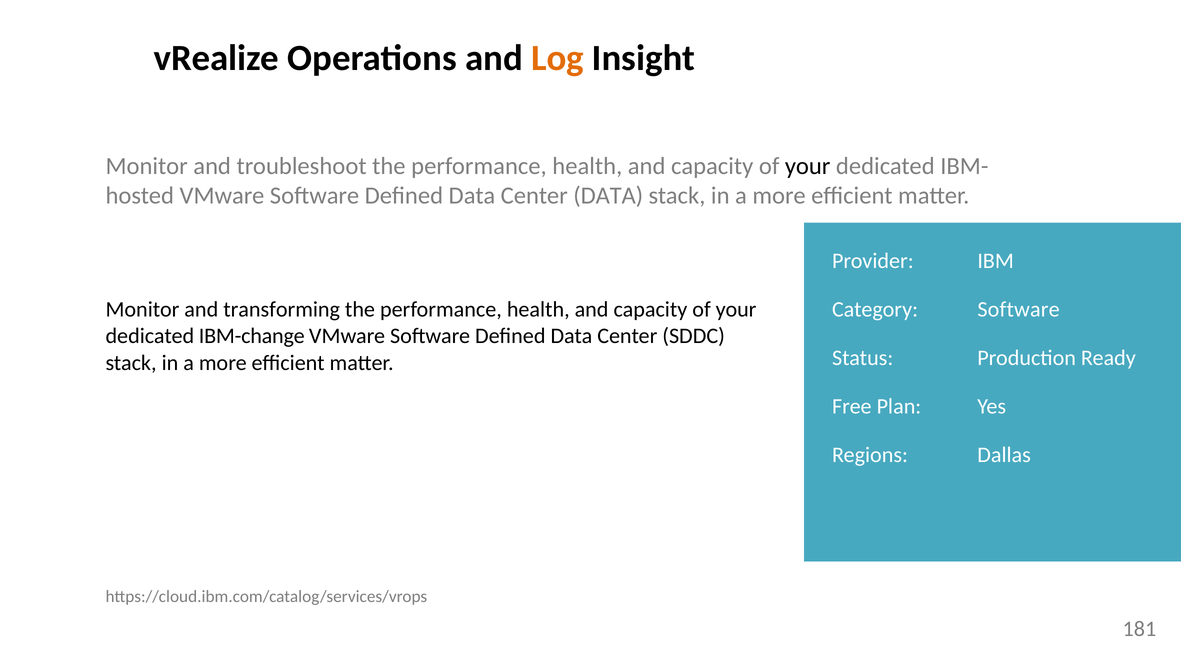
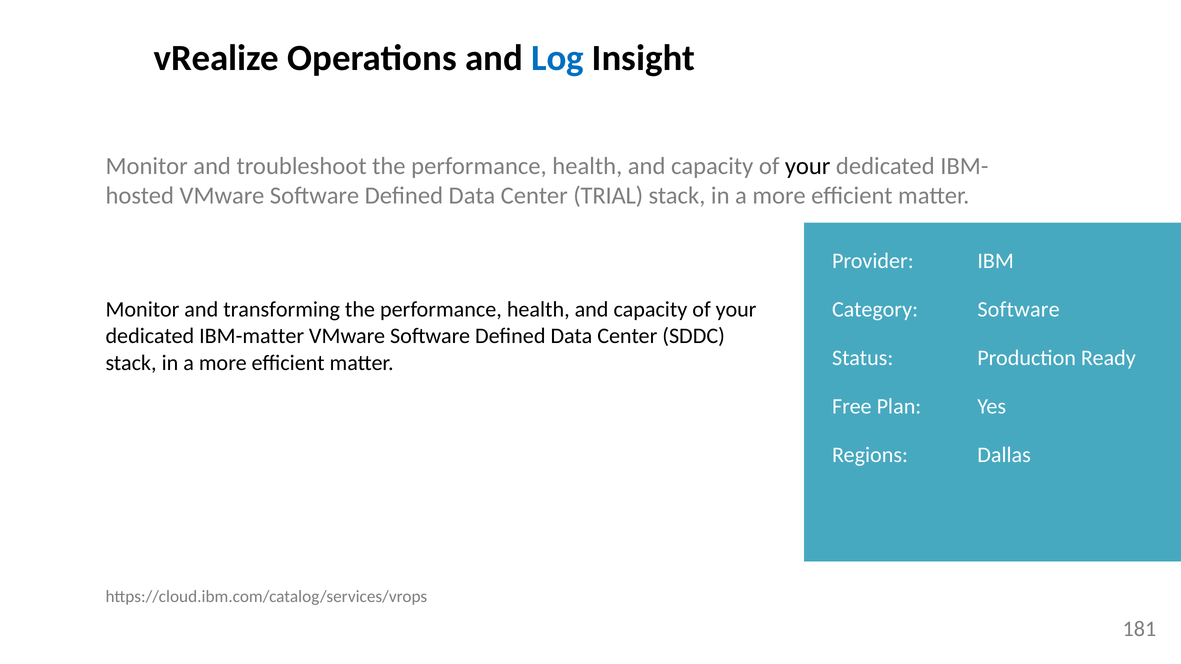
Log colour: orange -> blue
Center DATA: DATA -> TRIAL
IBM-change: IBM-change -> IBM-matter
